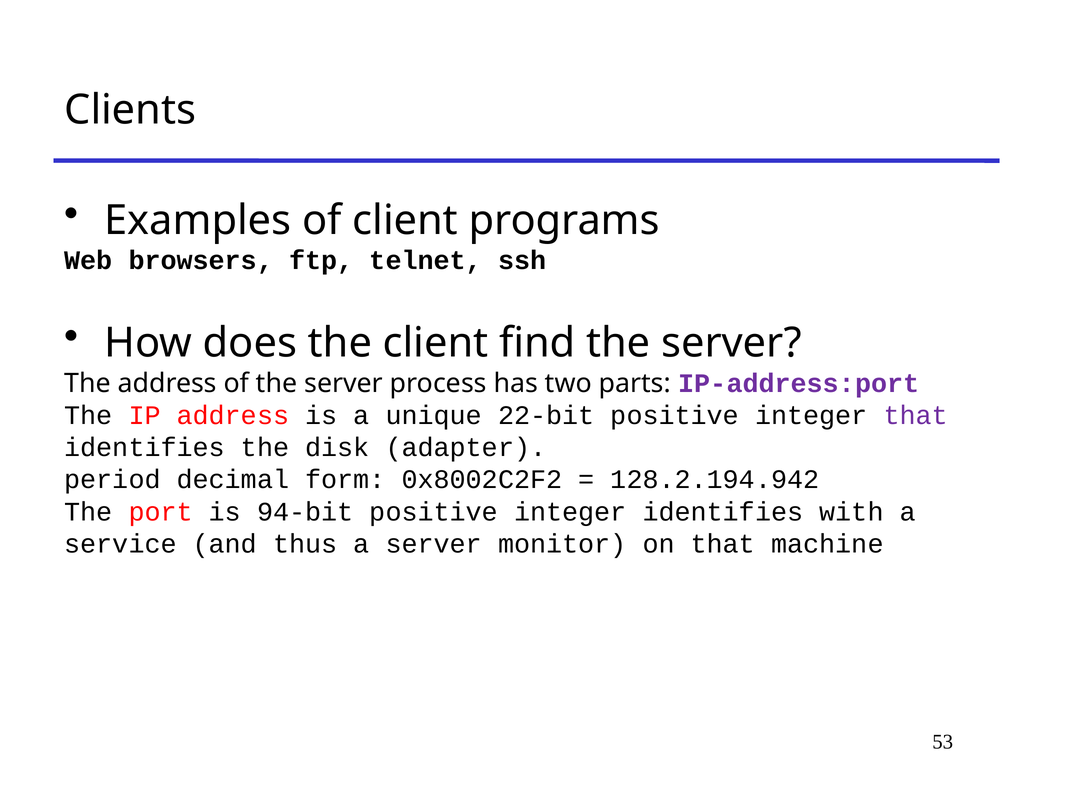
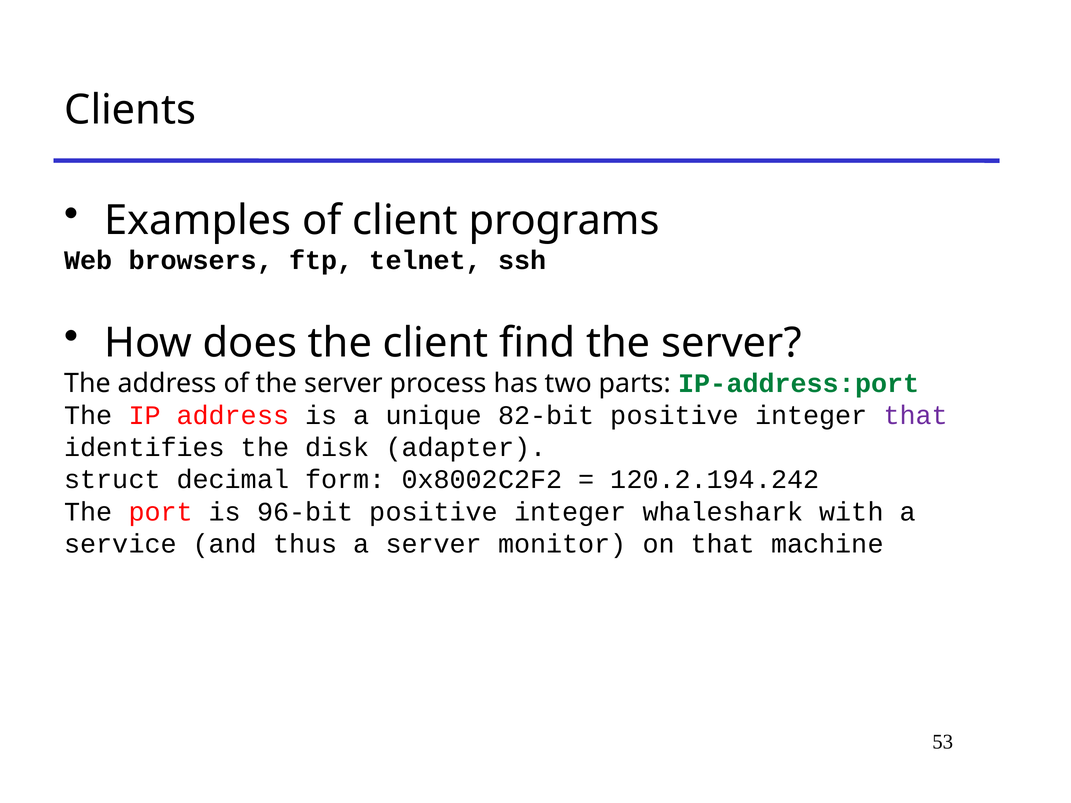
IP-address:port colour: purple -> green
22-bit: 22-bit -> 82-bit
period: period -> struct
128.2.194.942: 128.2.194.942 -> 120.2.194.242
94-bit: 94-bit -> 96-bit
integer identifies: identifies -> whaleshark
